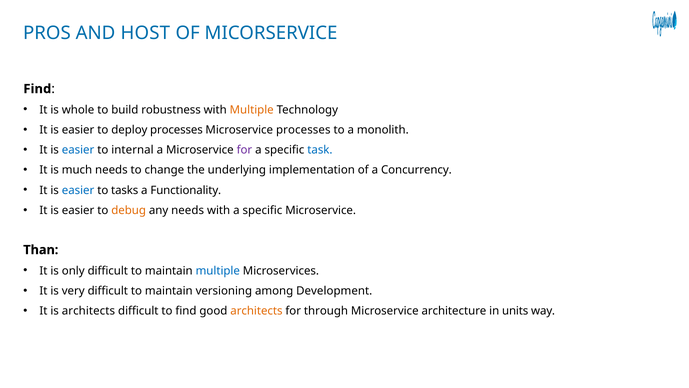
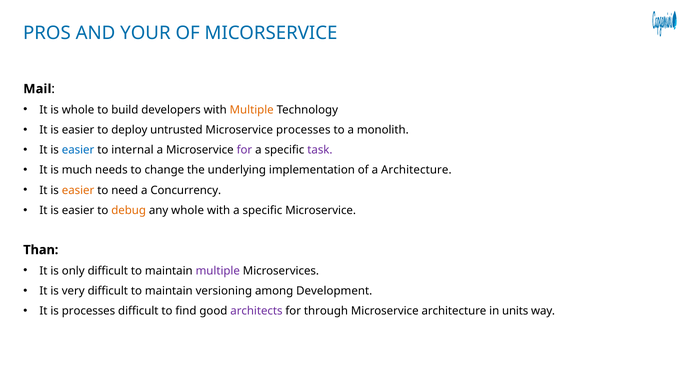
HOST: HOST -> YOUR
Find at (37, 89): Find -> Mail
robustness: robustness -> developers
deploy processes: processes -> untrusted
task colour: blue -> purple
a Concurrency: Concurrency -> Architecture
easier at (78, 190) colour: blue -> orange
tasks: tasks -> need
Functionality: Functionality -> Concurrency
any needs: needs -> whole
multiple at (218, 270) colour: blue -> purple
is architects: architects -> processes
architects at (256, 311) colour: orange -> purple
